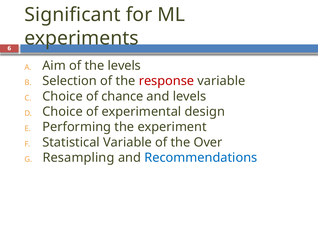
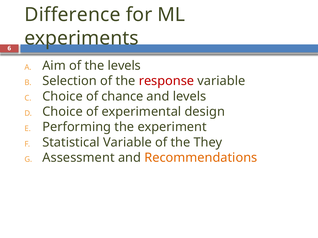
Significant: Significant -> Difference
Over: Over -> They
Resampling: Resampling -> Assessment
Recommendations colour: blue -> orange
